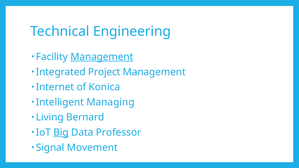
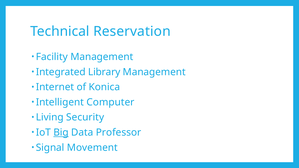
Engineering: Engineering -> Reservation
Management at (102, 57) underline: present -> none
Project: Project -> Library
Managing: Managing -> Computer
Bernard: Bernard -> Security
